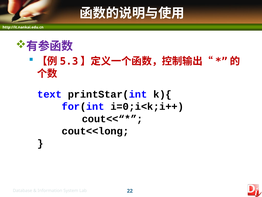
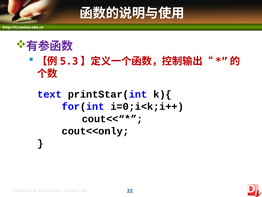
cout<<long: cout<<long -> cout<<only
